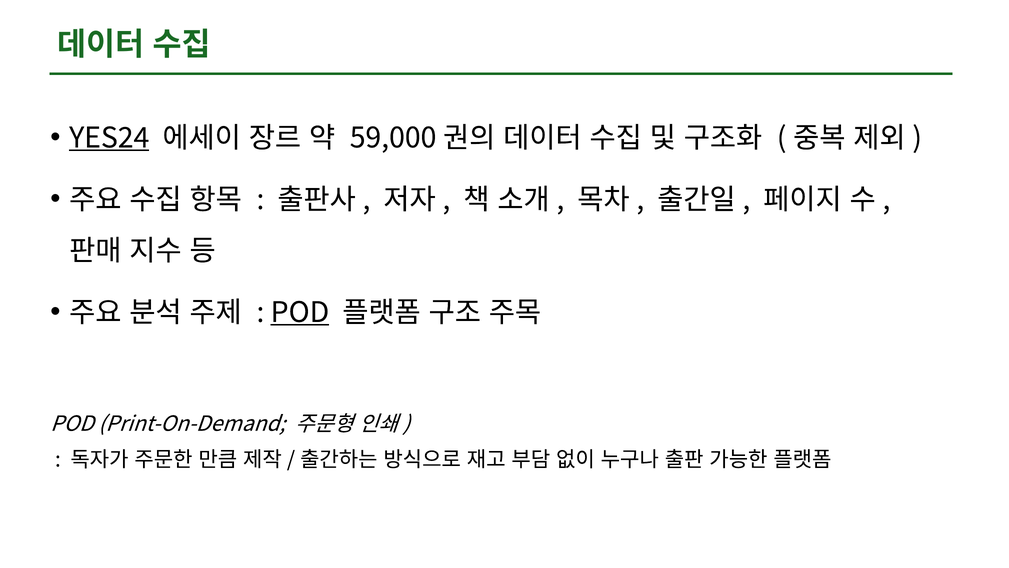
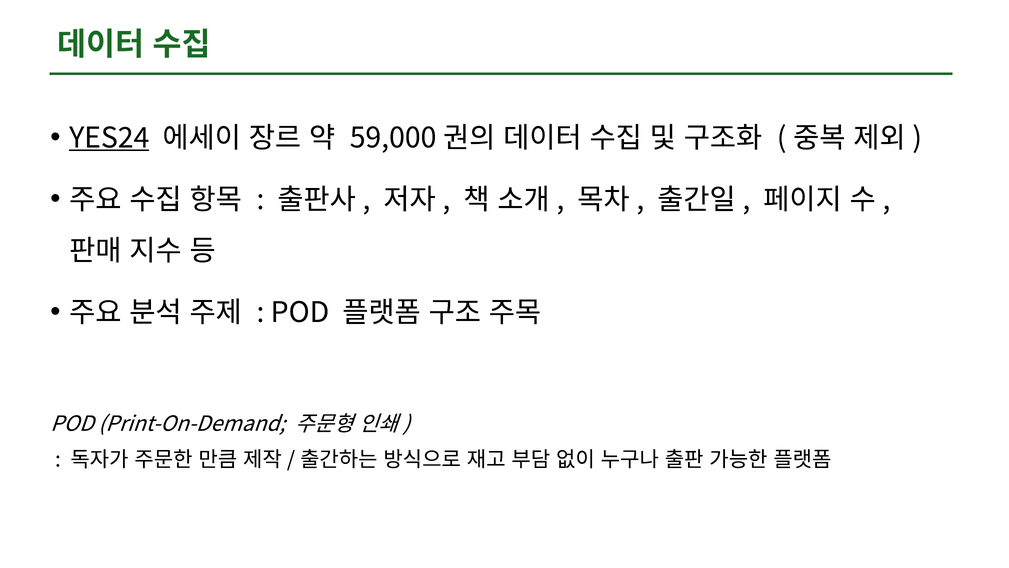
POD at (300, 312) underline: present -> none
